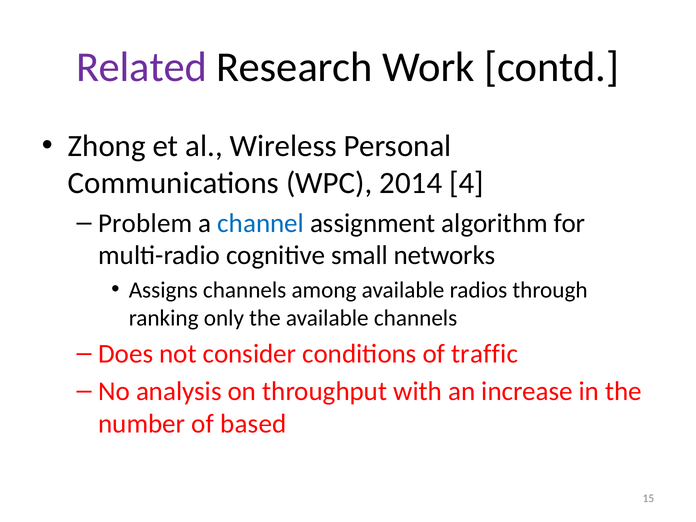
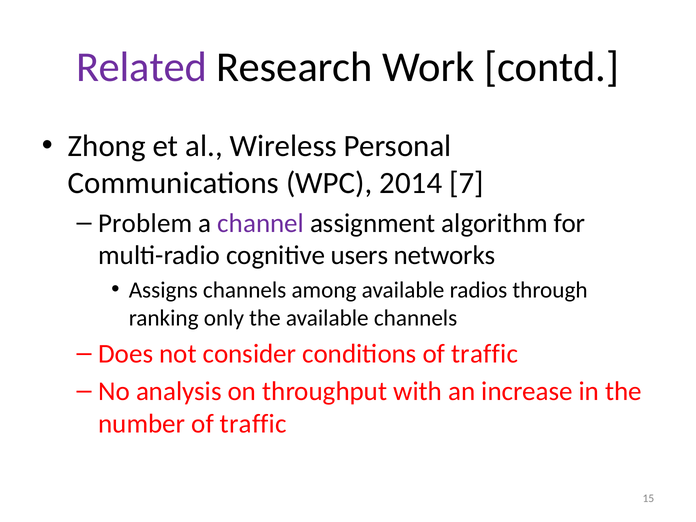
4: 4 -> 7
channel colour: blue -> purple
small: small -> users
number of based: based -> traffic
